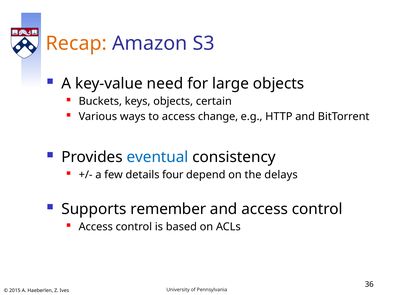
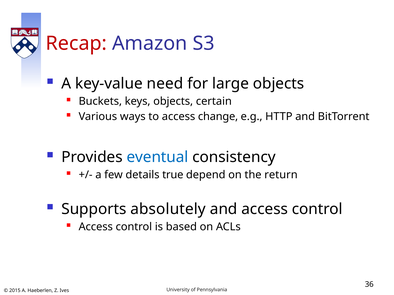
Recap colour: orange -> red
four: four -> true
delays: delays -> return
remember: remember -> absolutely
